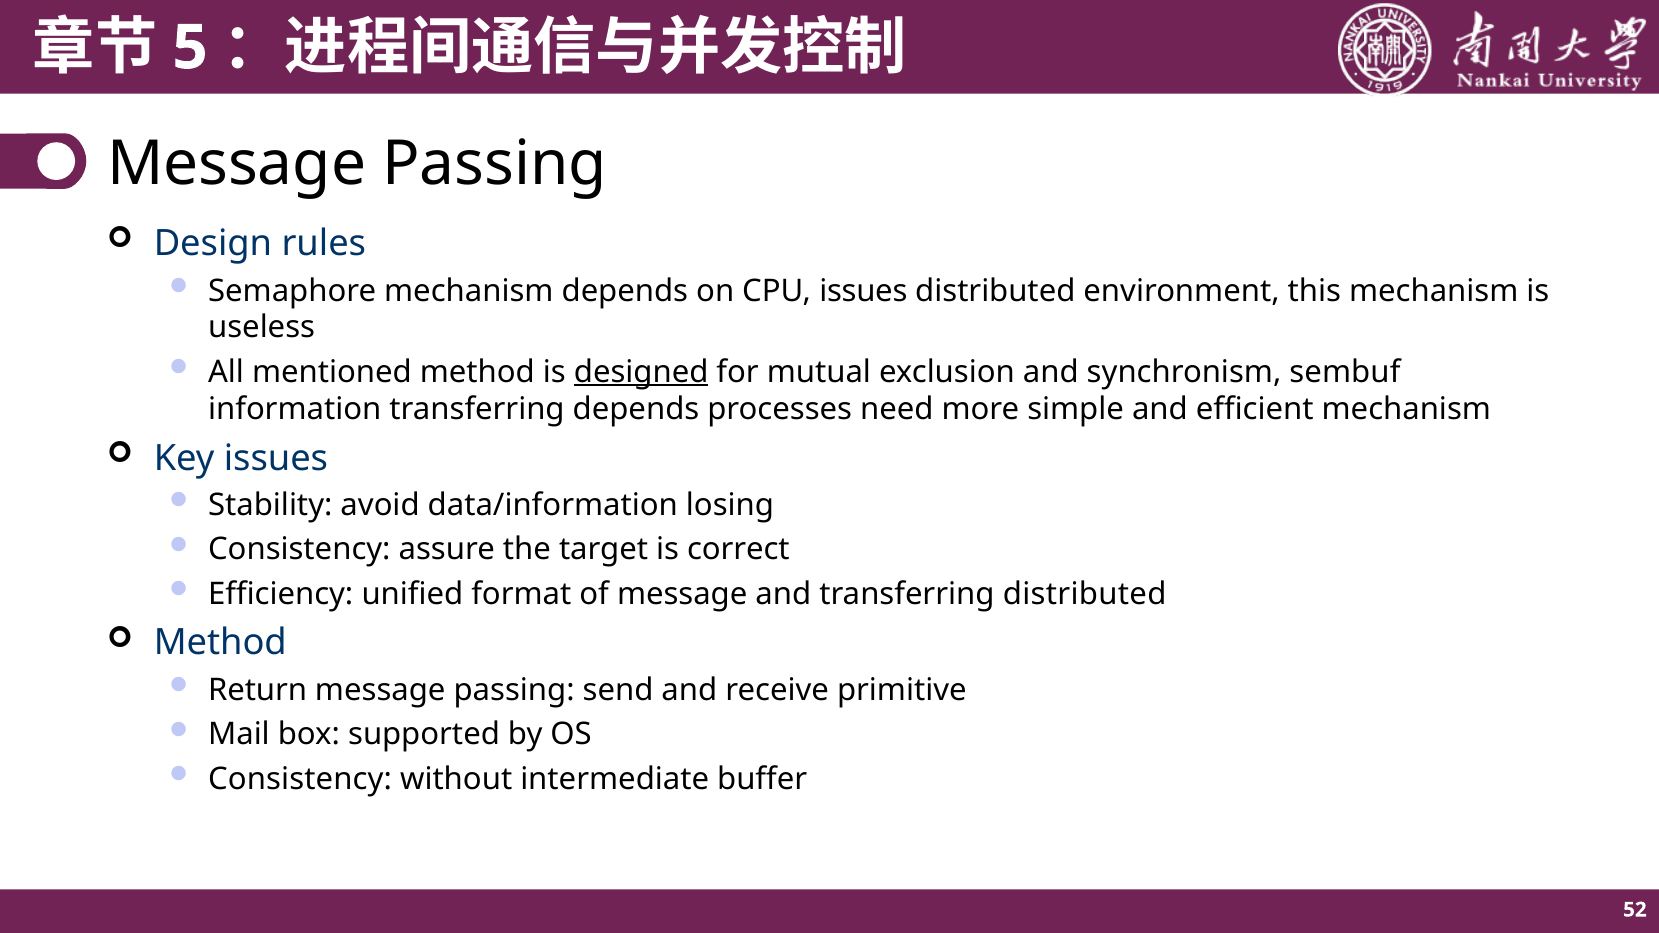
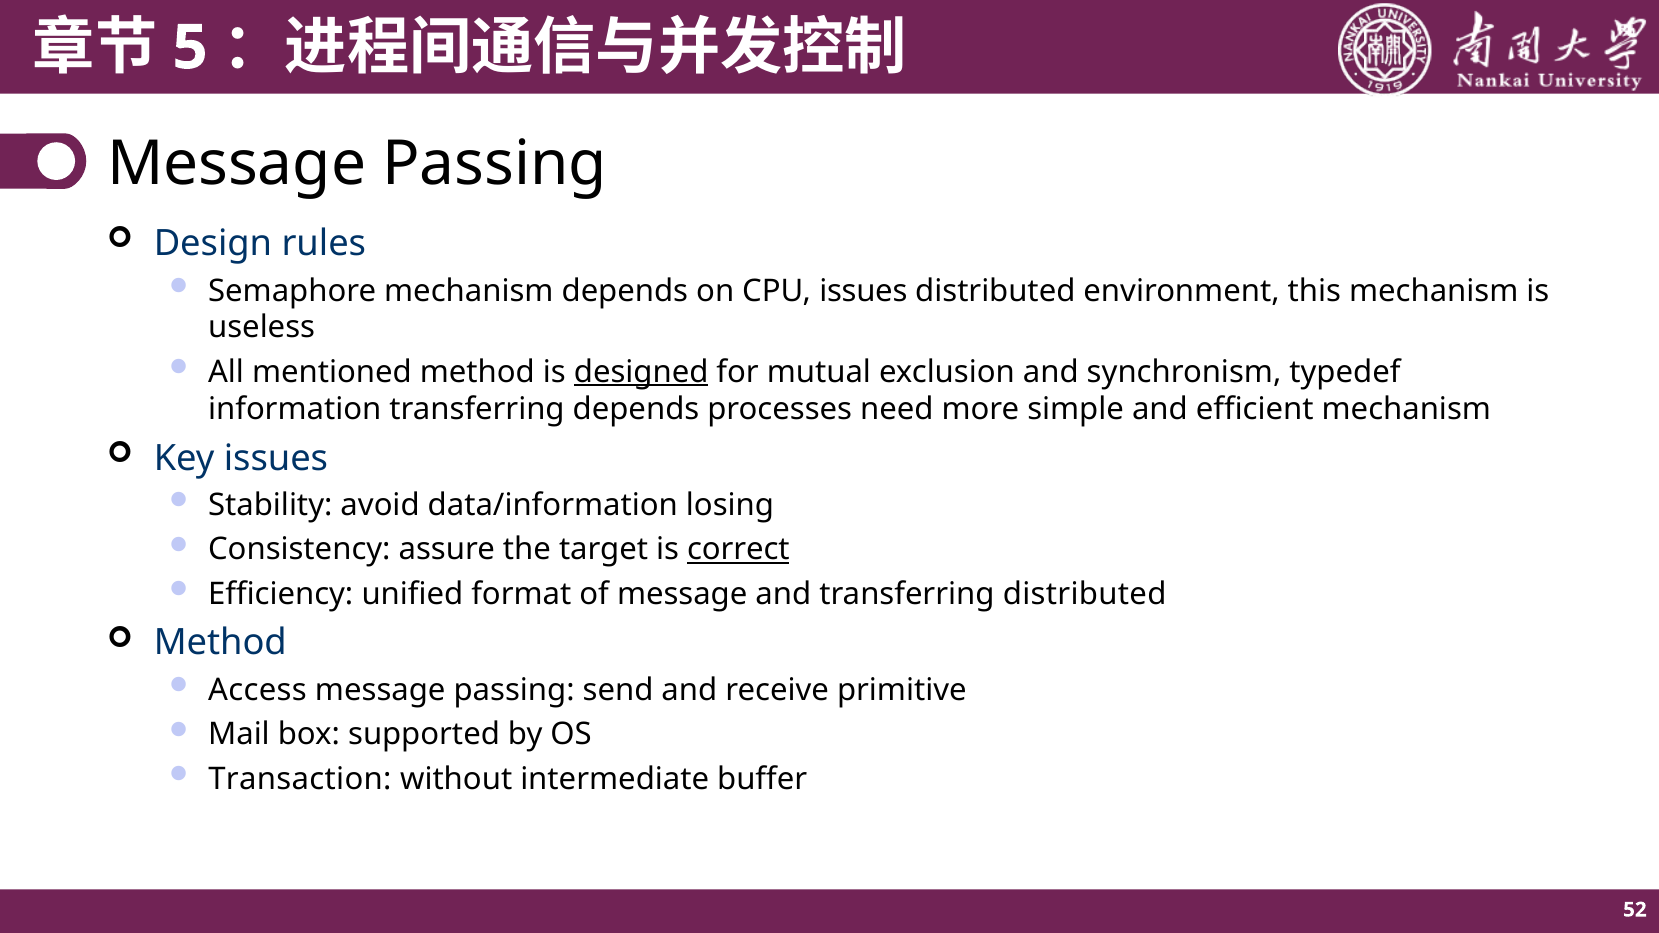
sembuf: sembuf -> typedef
correct underline: none -> present
Return: Return -> Access
Consistency at (300, 779): Consistency -> Transaction
